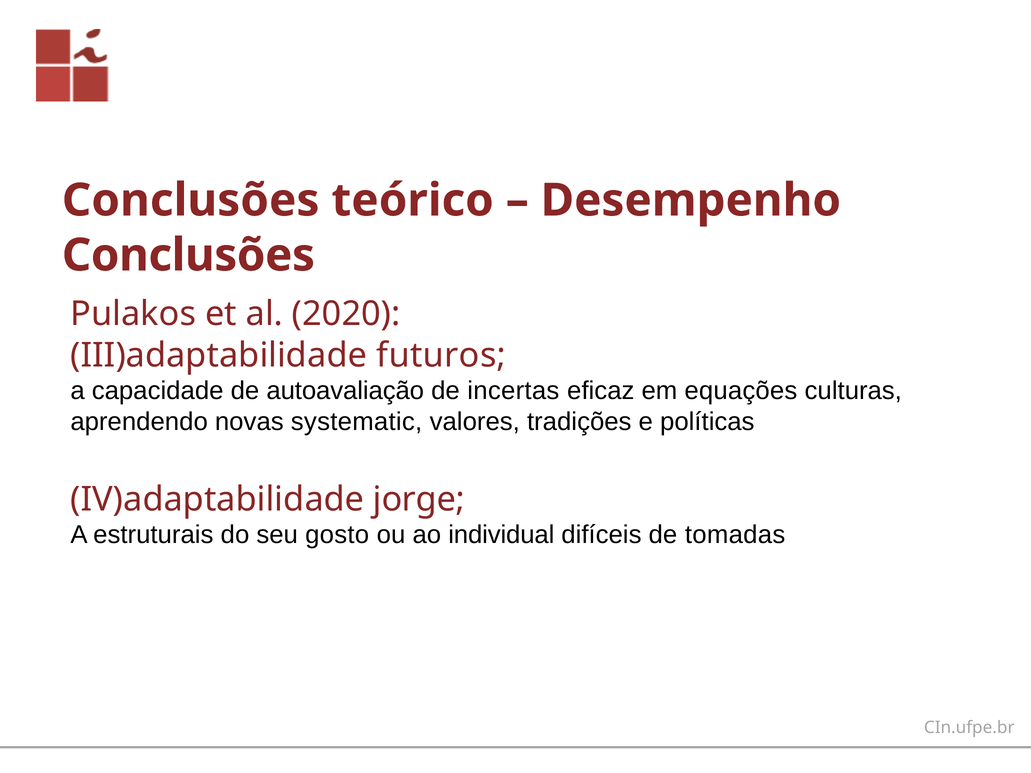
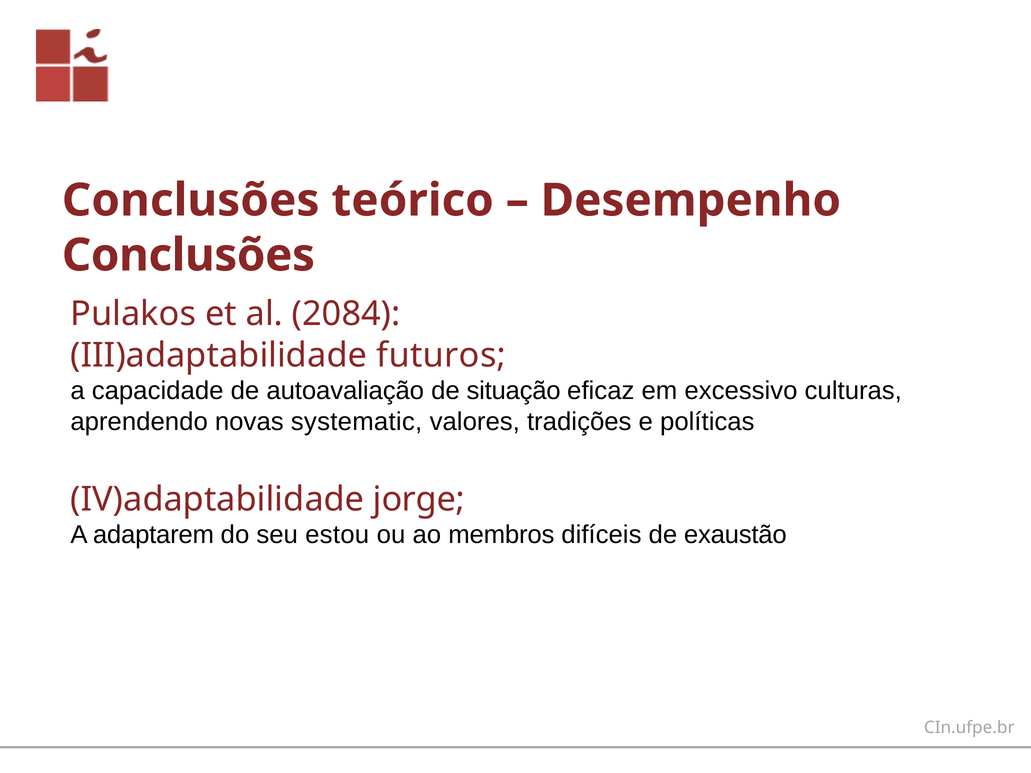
2020: 2020 -> 2084
incertas: incertas -> situação
equações: equações -> excessivo
estruturais: estruturais -> adaptarem
gosto: gosto -> estou
individual: individual -> membros
tomadas: tomadas -> exaustão
